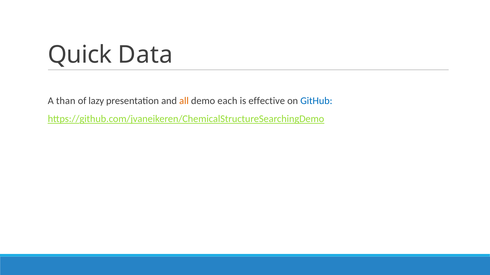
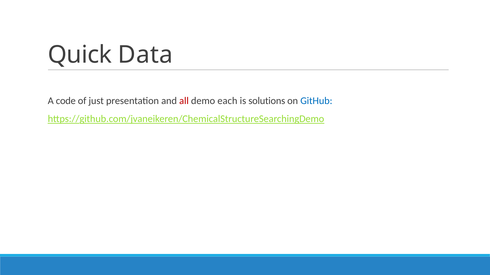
than: than -> code
lazy: lazy -> just
all colour: orange -> red
effective: effective -> solutions
